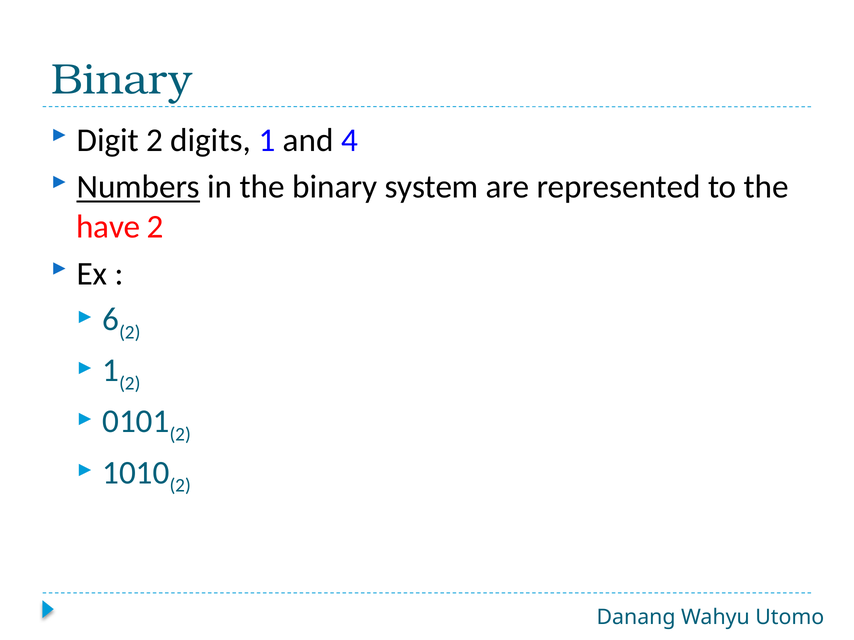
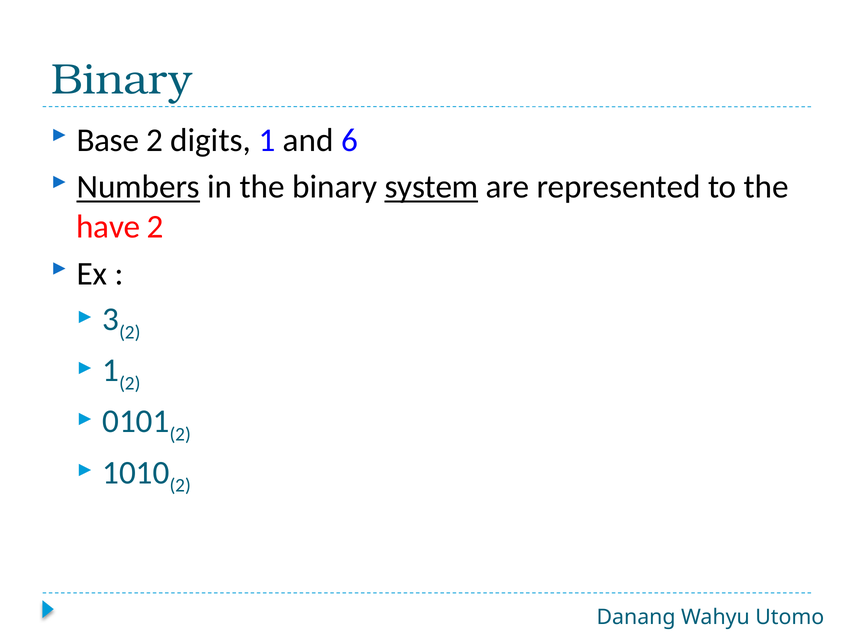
Digit: Digit -> Base
4: 4 -> 6
system underline: none -> present
6: 6 -> 3
